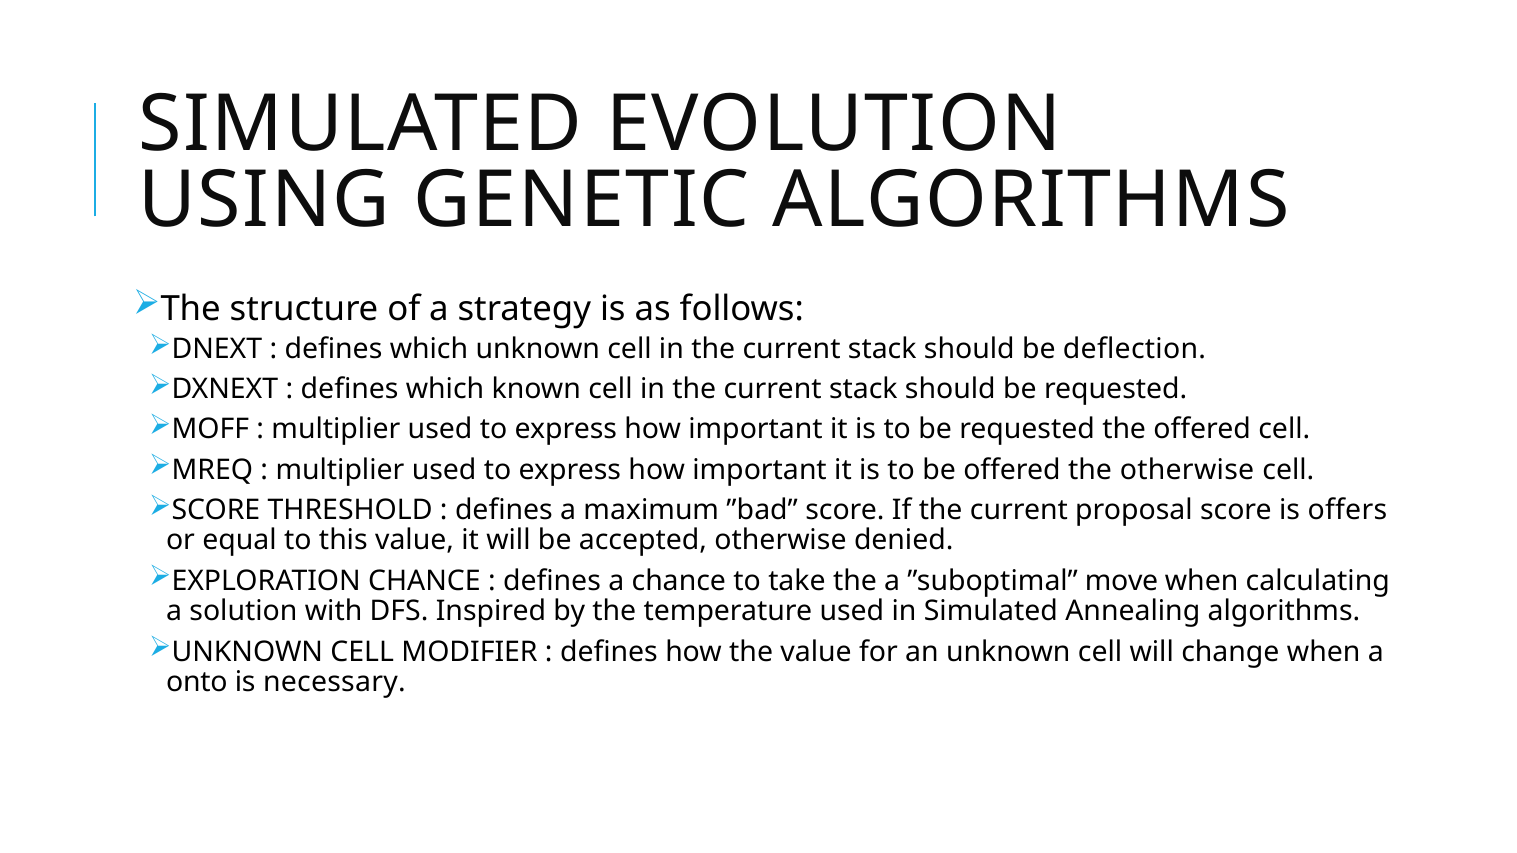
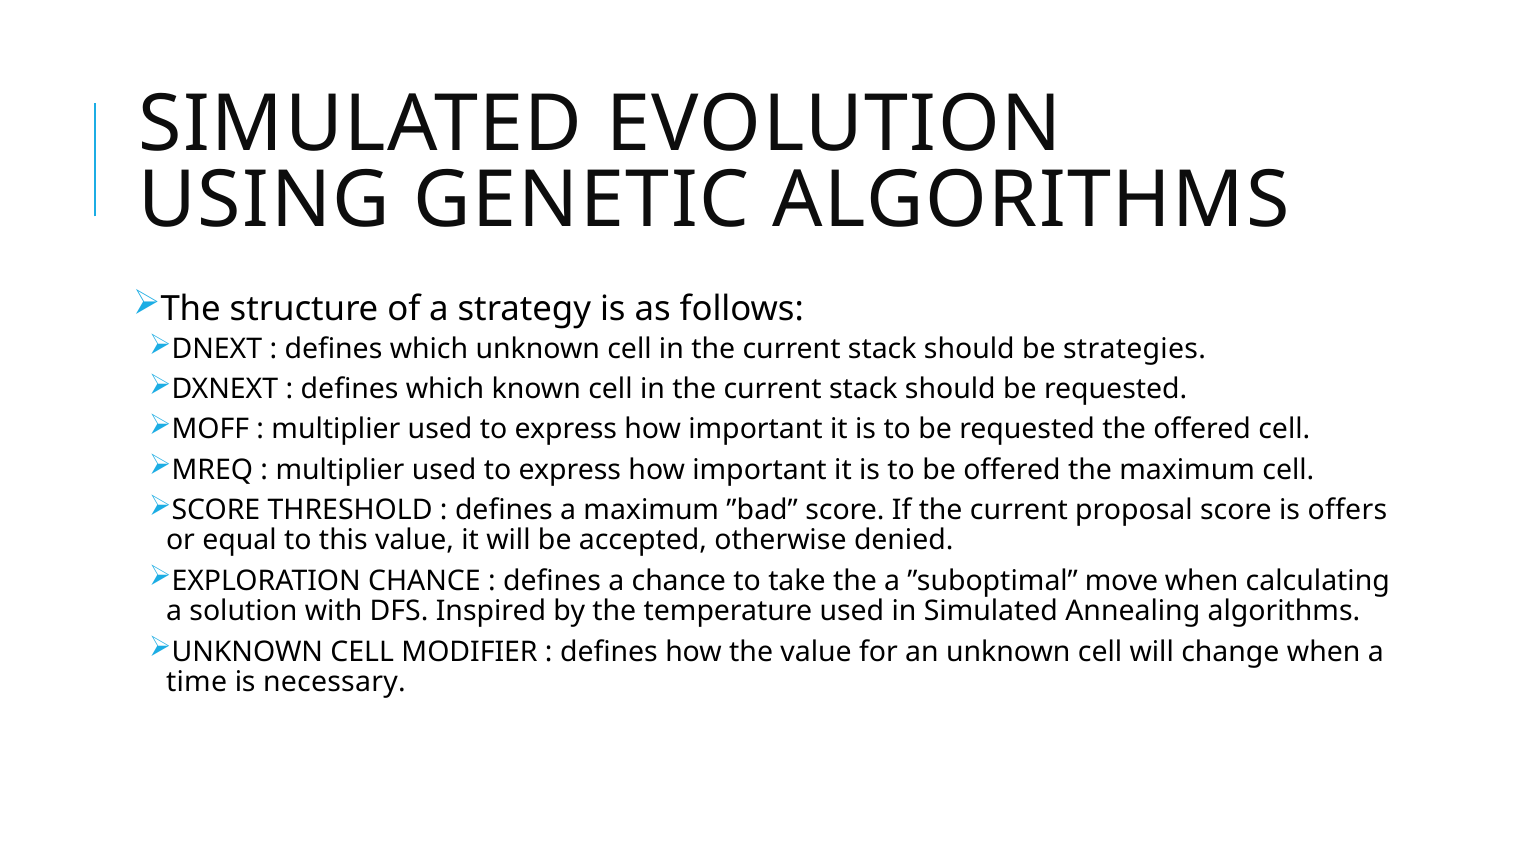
deflection: deflection -> strategies
the otherwise: otherwise -> maximum
onto: onto -> time
